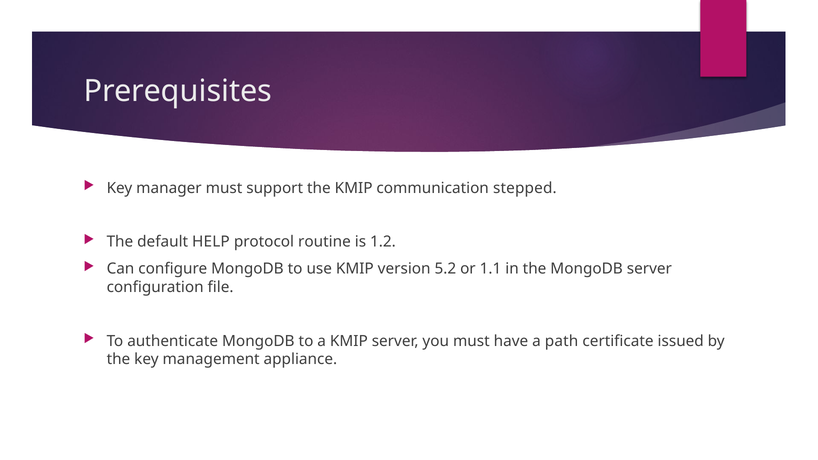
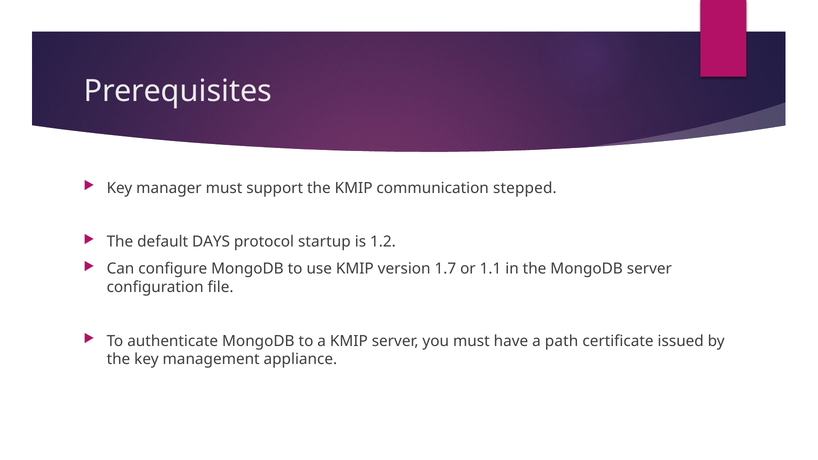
HELP: HELP -> DAYS
routine: routine -> startup
5.2: 5.2 -> 1.7
